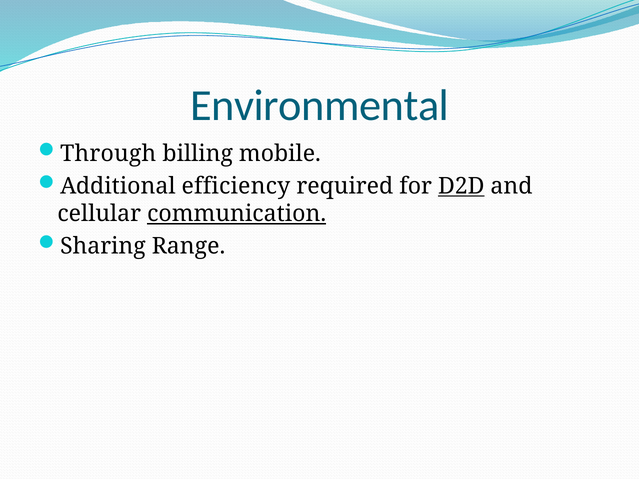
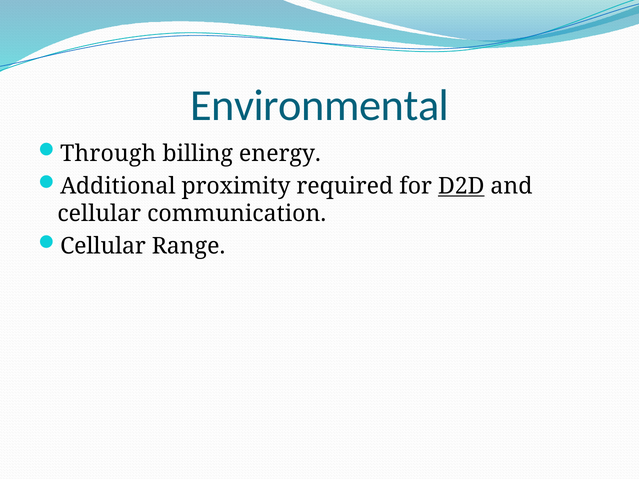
mobile: mobile -> energy
efficiency: efficiency -> proximity
communication underline: present -> none
Sharing at (103, 246): Sharing -> Cellular
